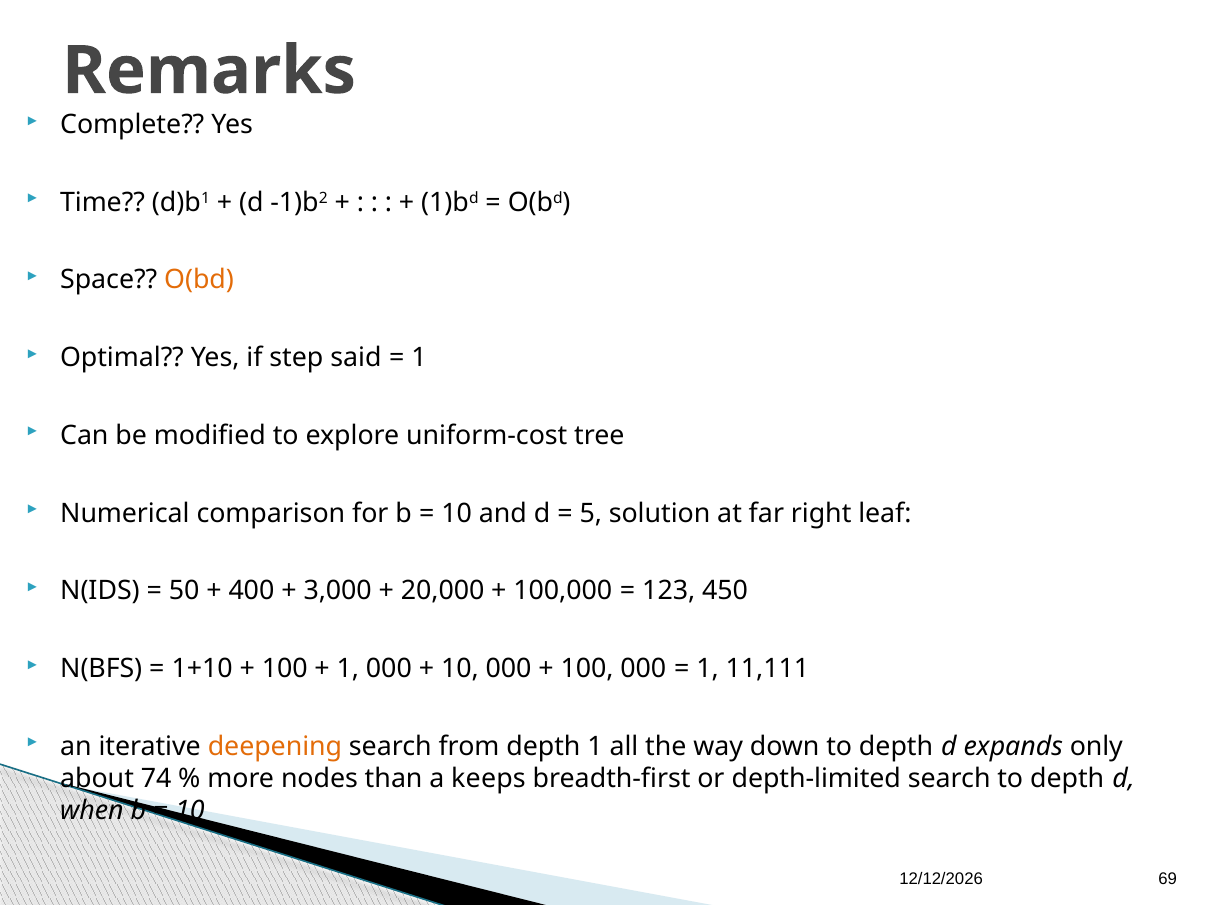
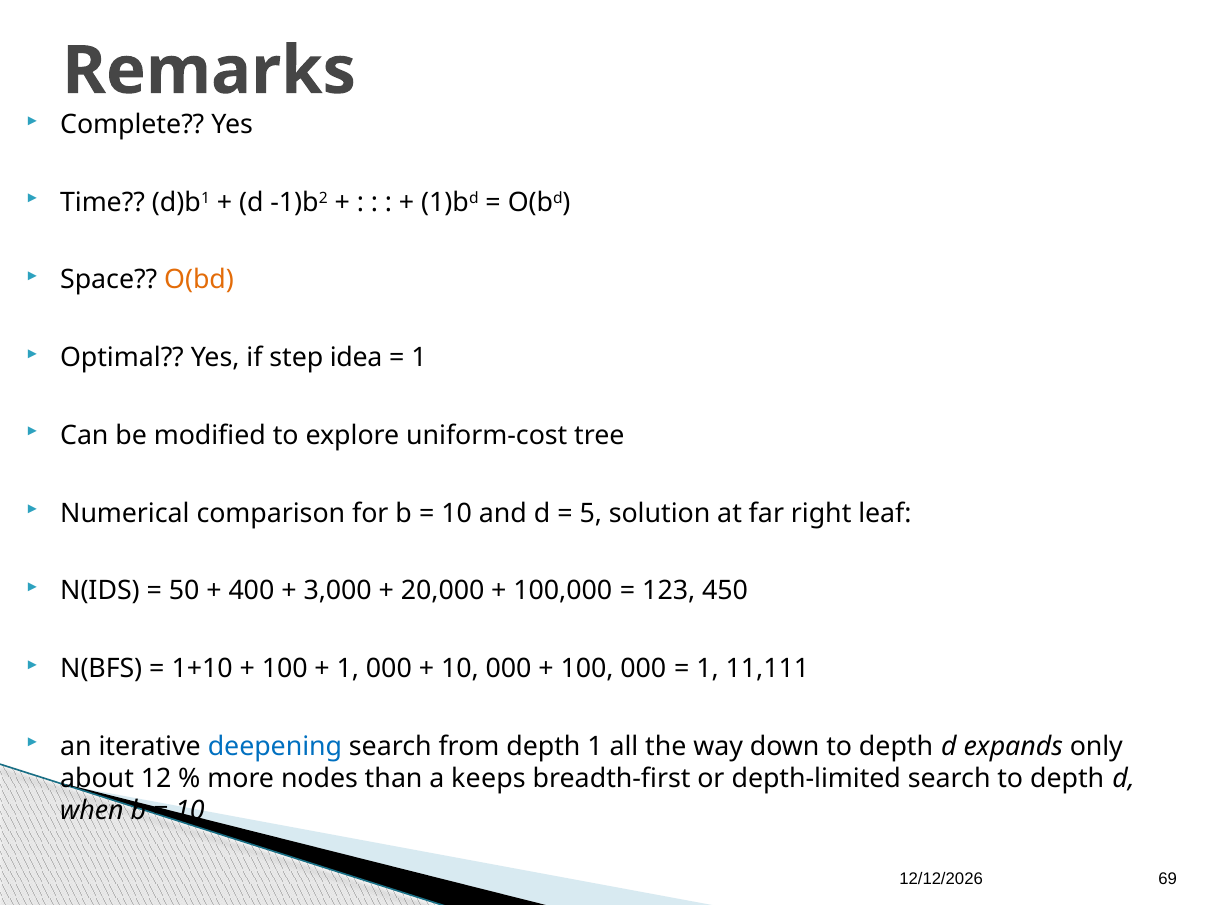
said: said -> idea
deepening colour: orange -> blue
74: 74 -> 12
